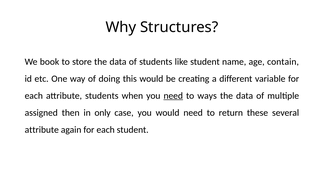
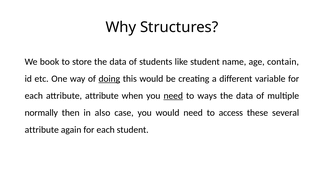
doing underline: none -> present
attribute students: students -> attribute
assigned: assigned -> normally
only: only -> also
return: return -> access
